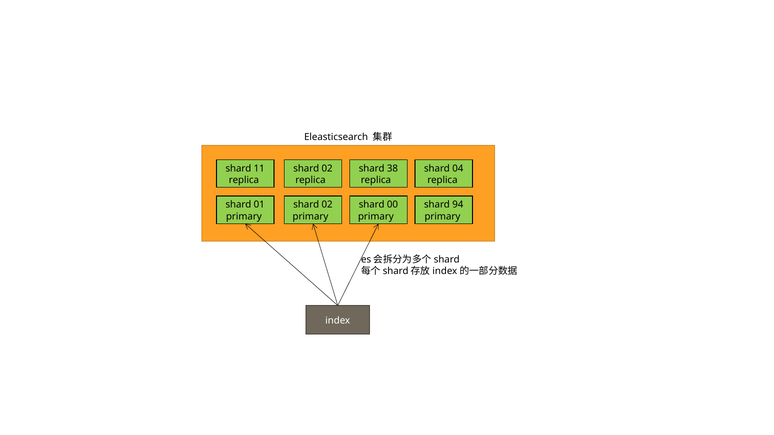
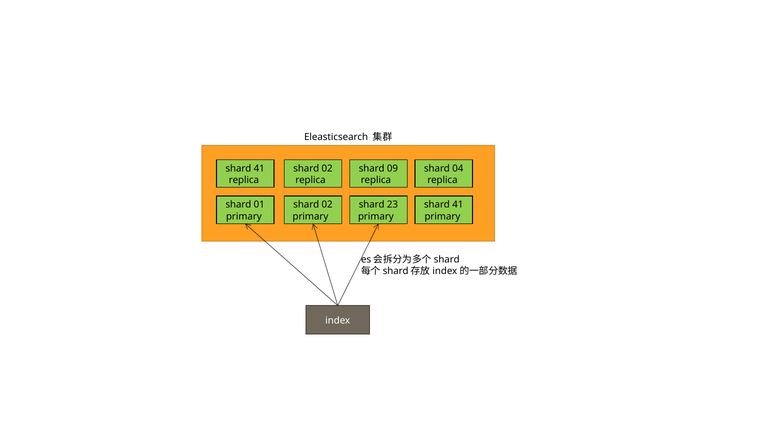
11 at (259, 168): 11 -> 41
38: 38 -> 09
00: 00 -> 23
94 at (458, 205): 94 -> 41
